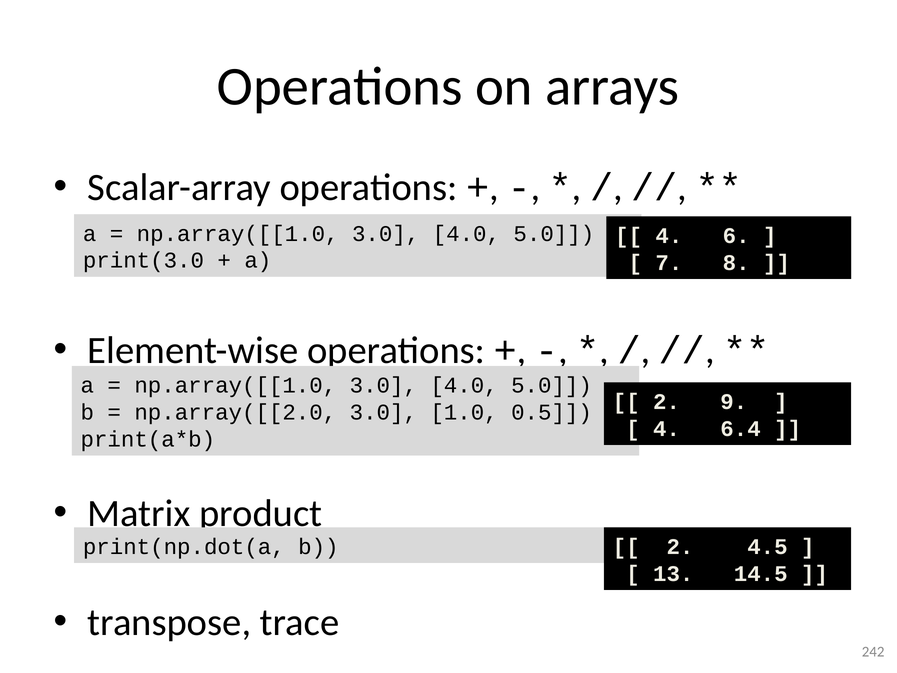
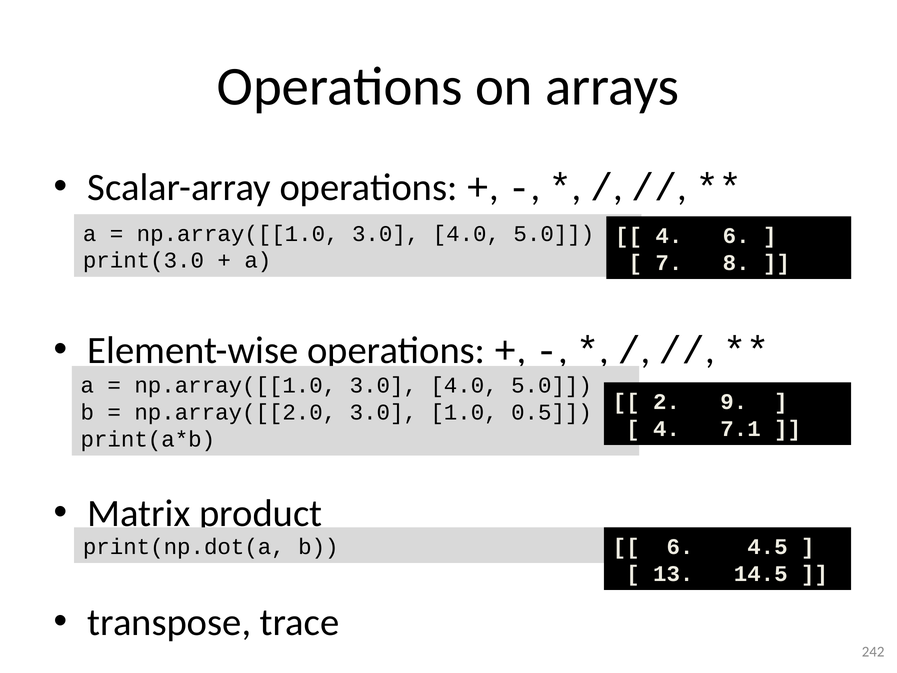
6.4: 6.4 -> 7.1
2 at (680, 547): 2 -> 6
